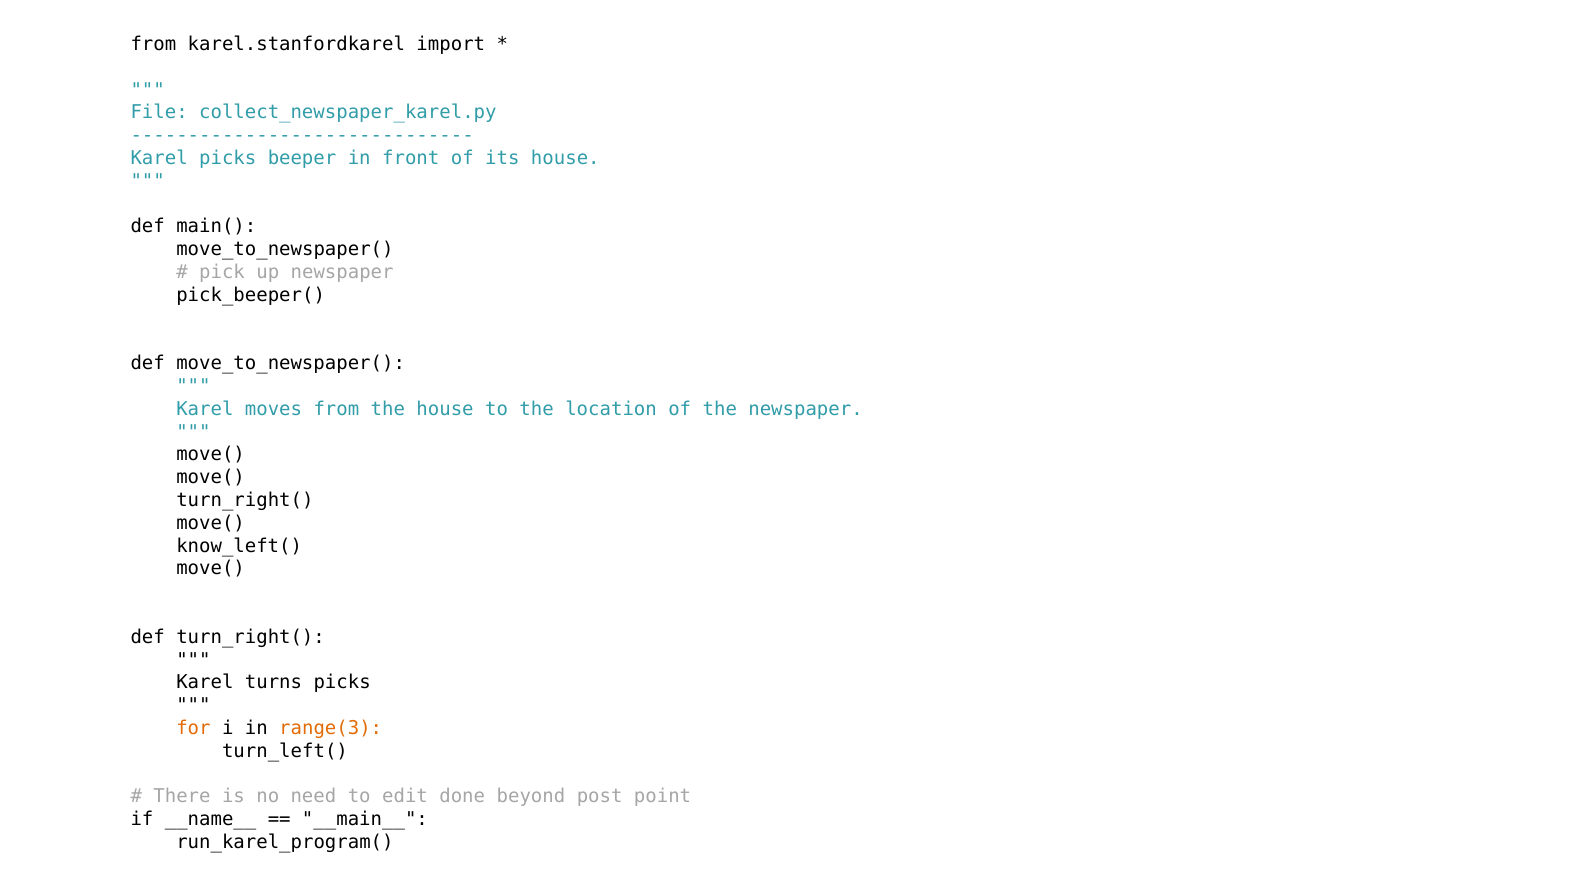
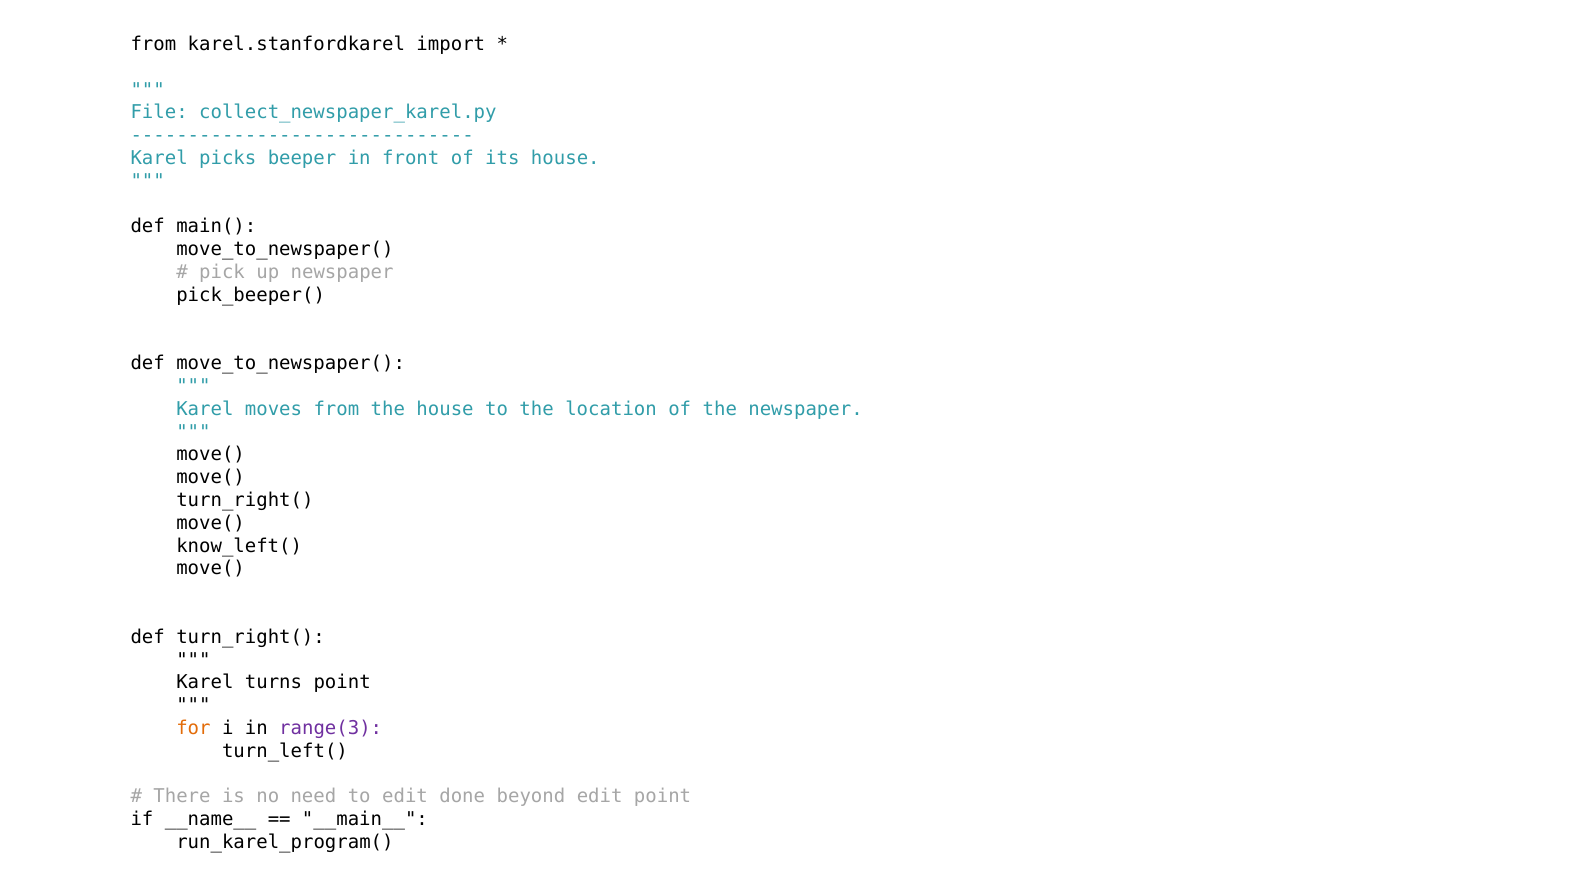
turns picks: picks -> point
range(3 colour: orange -> purple
beyond post: post -> edit
